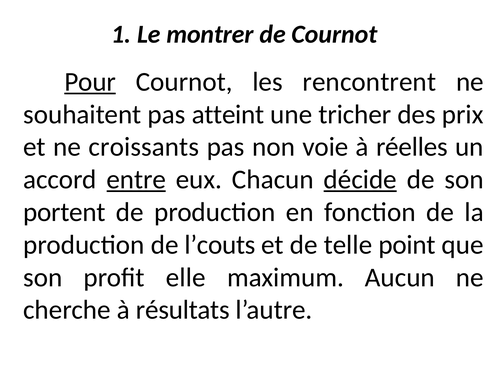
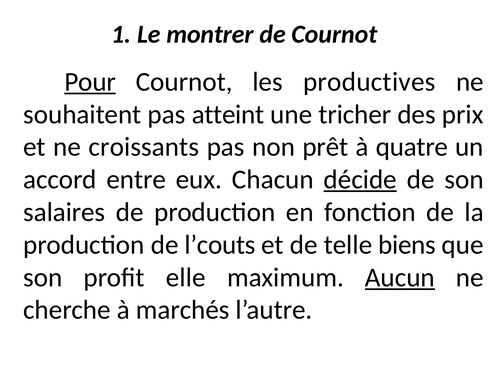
rencontrent: rencontrent -> productives
voie: voie -> prêt
réelles: réelles -> quatre
entre underline: present -> none
portent: portent -> salaires
point: point -> biens
Aucun underline: none -> present
résultats: résultats -> marchés
